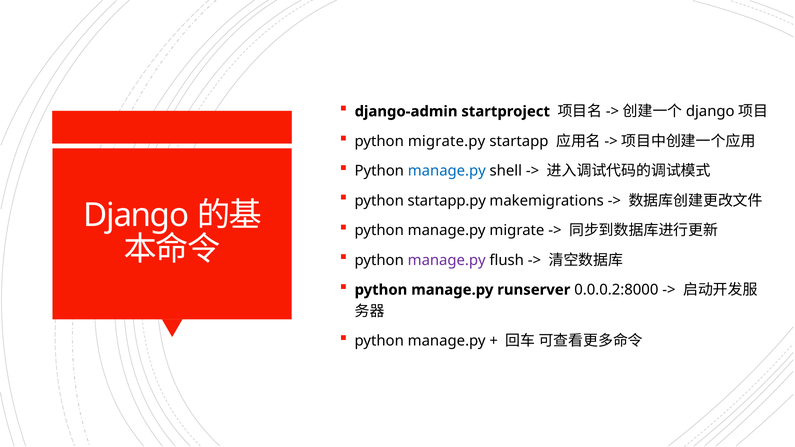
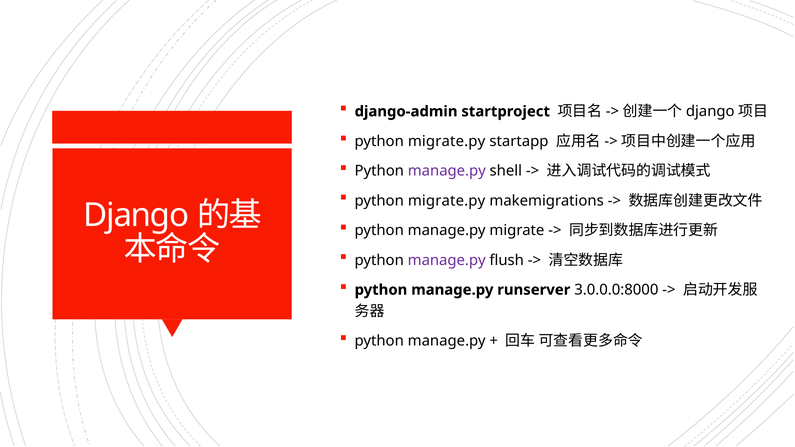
manage.py at (447, 171) colour: blue -> purple
startapp.py at (447, 201): startapp.py -> migrate.py
0.0.0.2:8000: 0.0.0.2:8000 -> 3.0.0.0:8000
